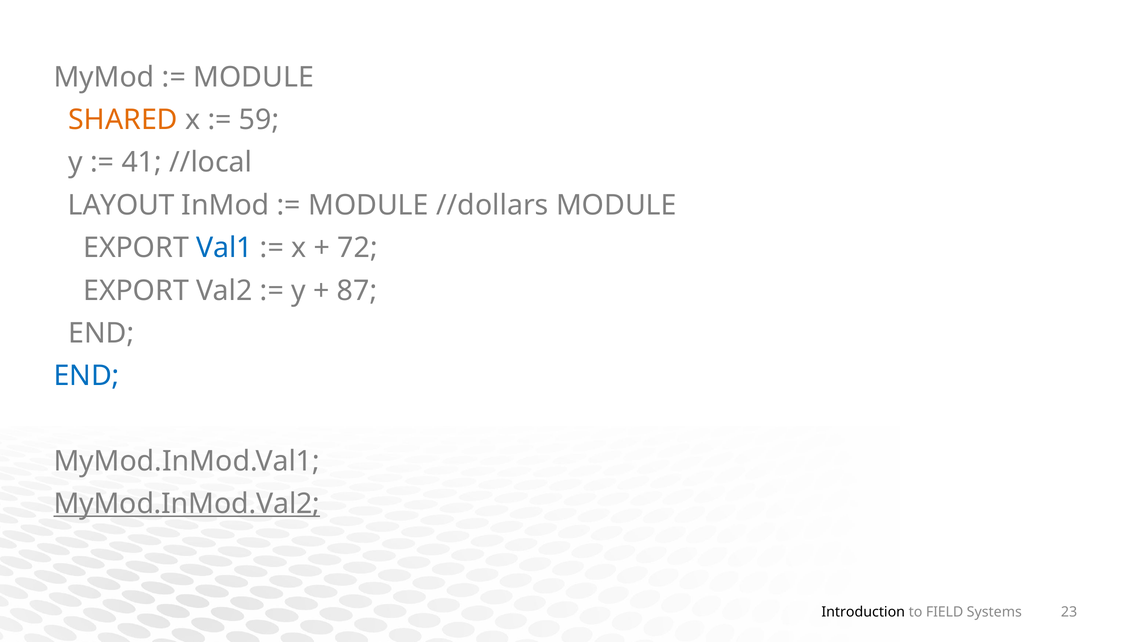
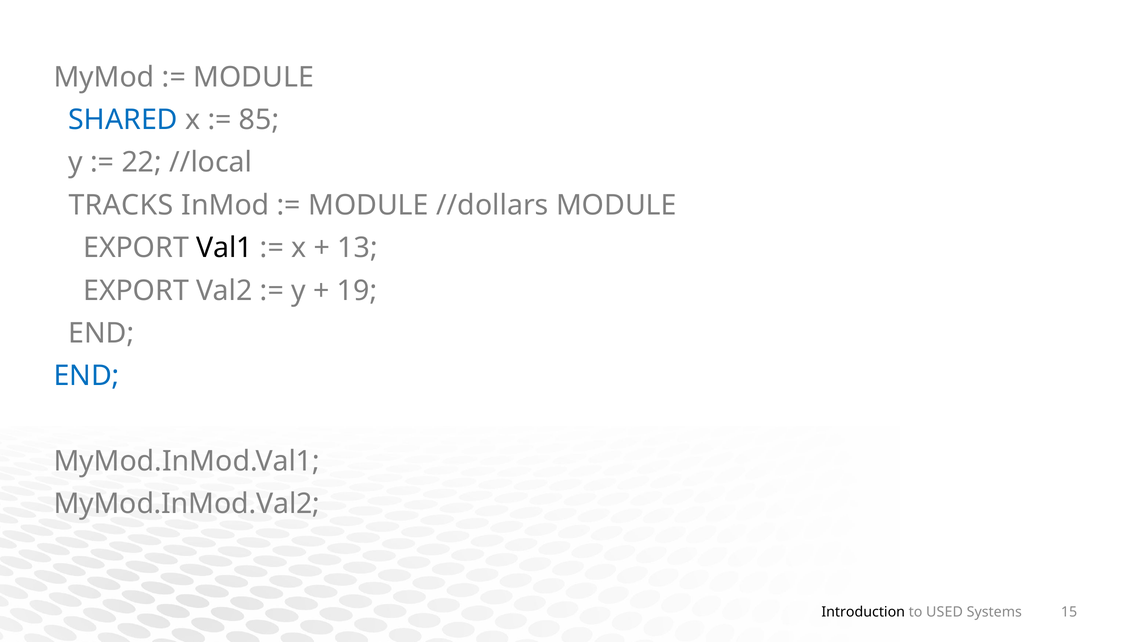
SHARED colour: orange -> blue
59: 59 -> 85
41: 41 -> 22
LAYOUT: LAYOUT -> TRACKS
Val1 colour: blue -> black
72: 72 -> 13
87: 87 -> 19
MyMod.InMod.Val2 underline: present -> none
FIELD: FIELD -> USED
23: 23 -> 15
